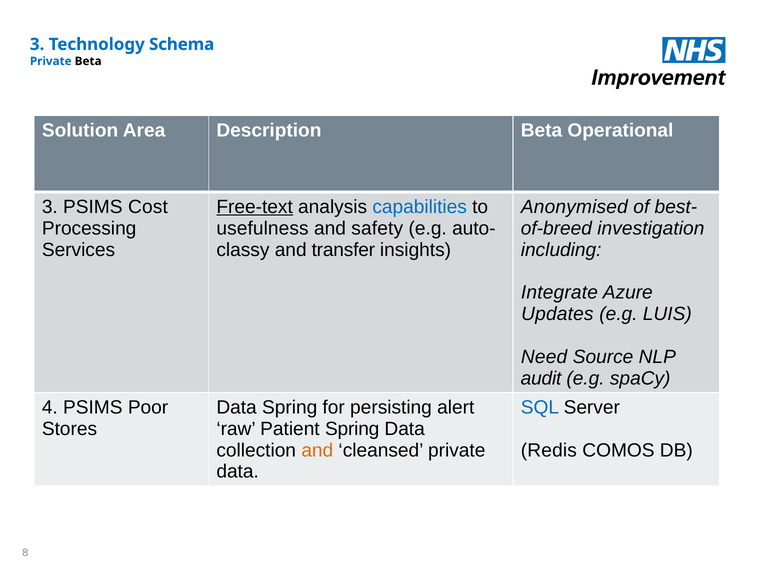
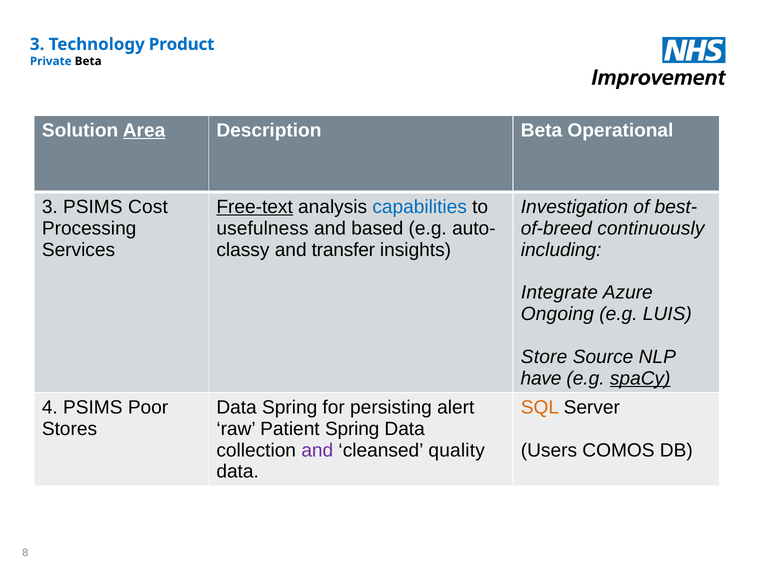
Schema: Schema -> Product
Area underline: none -> present
Anonymised: Anonymised -> Investigation
safety: safety -> based
investigation: investigation -> continuously
Updates: Updates -> Ongoing
Need: Need -> Store
audit: audit -> have
spaCy underline: none -> present
SQL colour: blue -> orange
and at (317, 450) colour: orange -> purple
cleansed private: private -> quality
Redis: Redis -> Users
